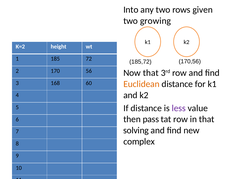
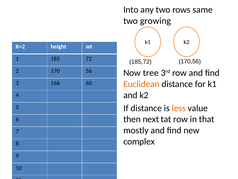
given: given -> same
Now that: that -> tree
less colour: purple -> orange
pass: pass -> next
solving: solving -> mostly
